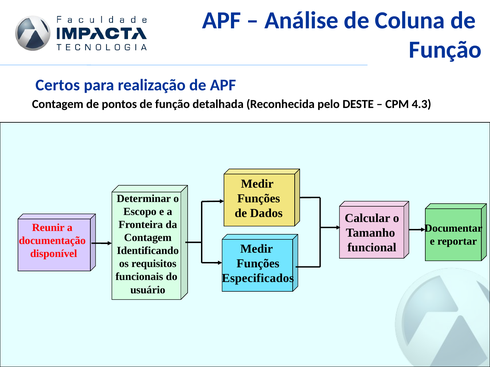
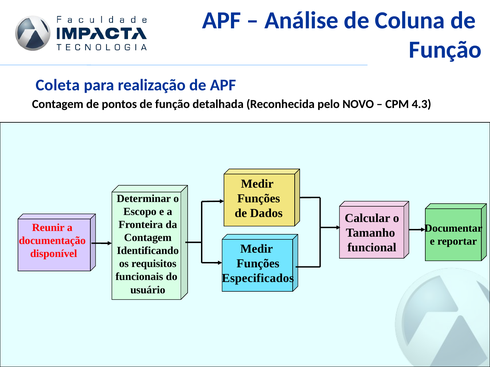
Certos: Certos -> Coleta
DESTE: DESTE -> NOVO
